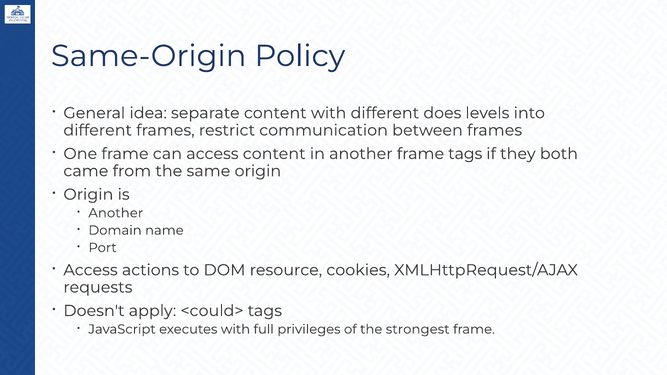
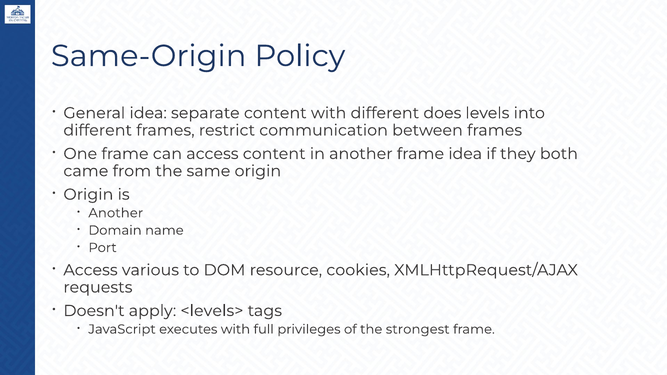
frame tags: tags -> idea
actions: actions -> various
<could>: <could> -> <levels>
